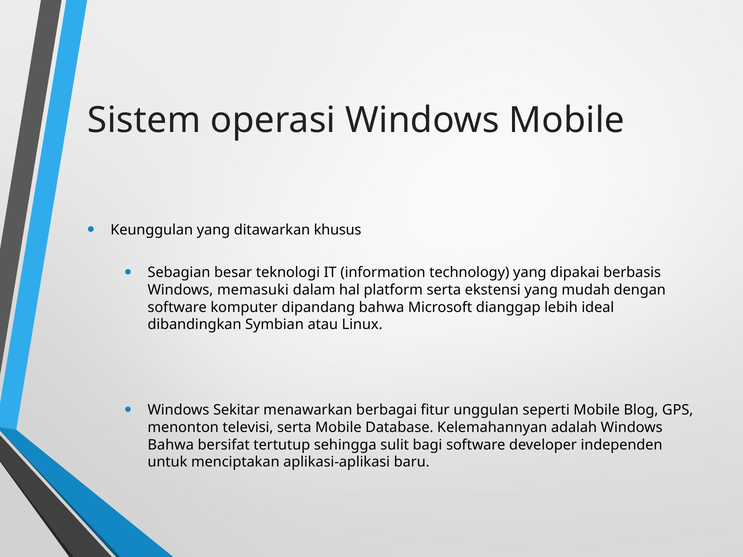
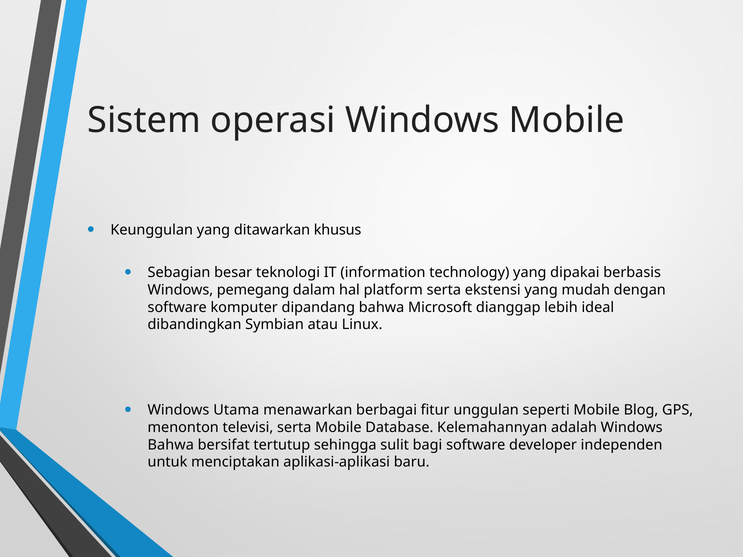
memasuki: memasuki -> pemegang
Sekitar: Sekitar -> Utama
